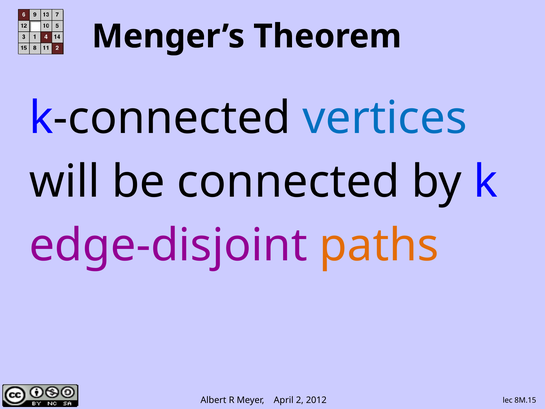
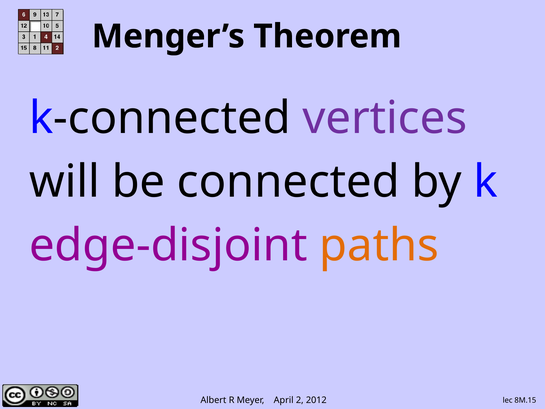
vertices colour: blue -> purple
